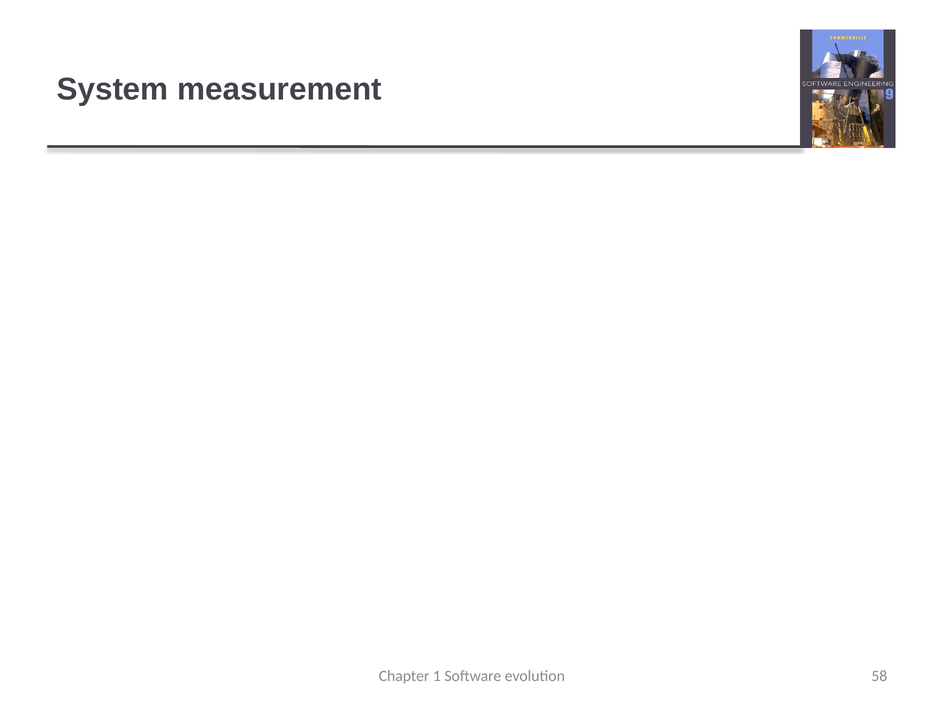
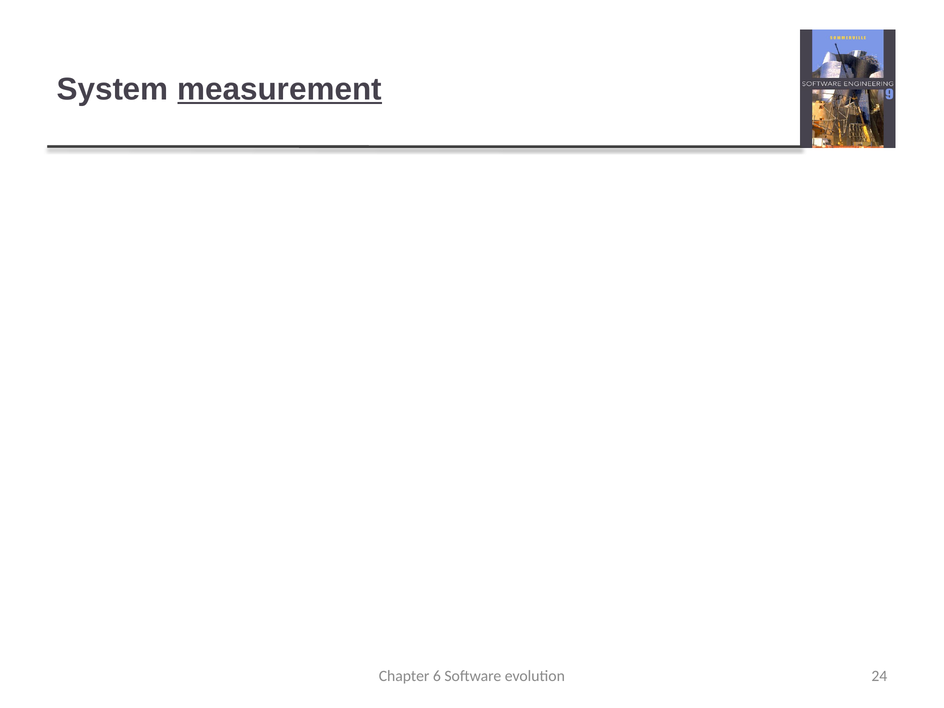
measurement underline: none -> present
1: 1 -> 6
58: 58 -> 24
